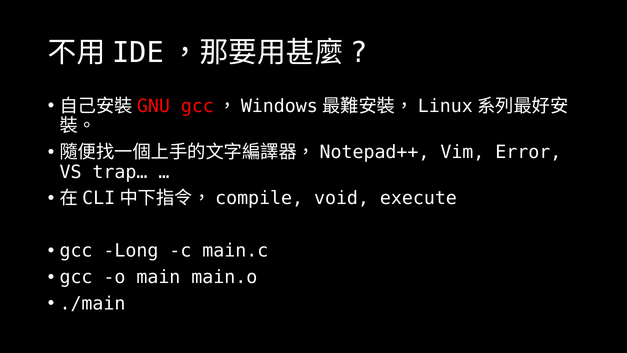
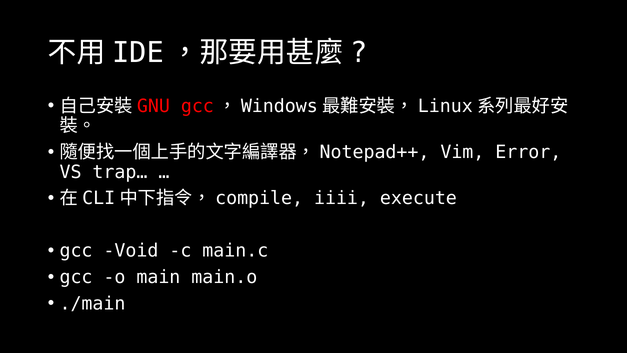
void: void -> iiii
Long: Long -> Void
